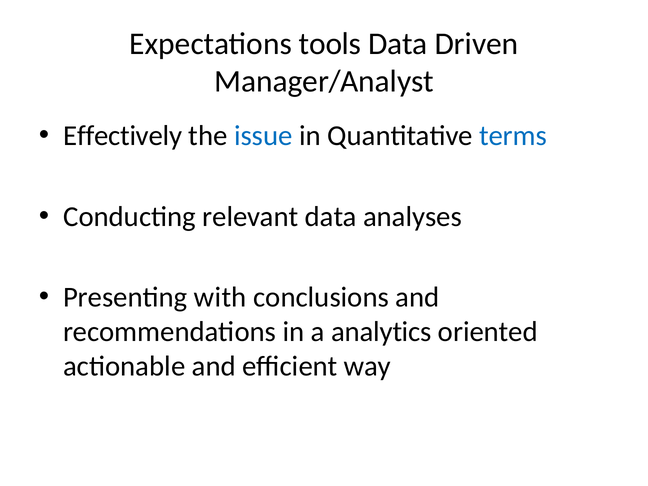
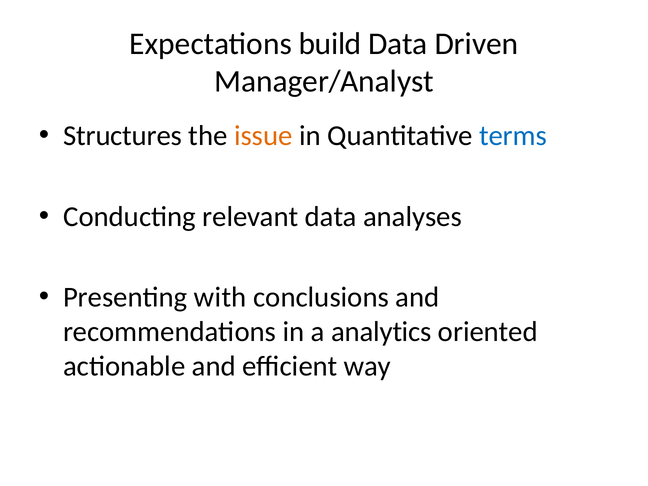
tools: tools -> build
Effectively: Effectively -> Structures
issue colour: blue -> orange
